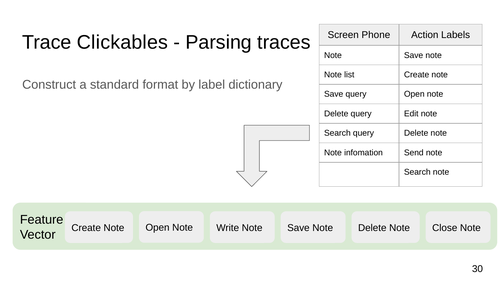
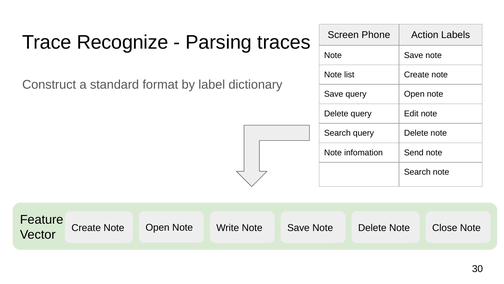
Clickables: Clickables -> Recognize
